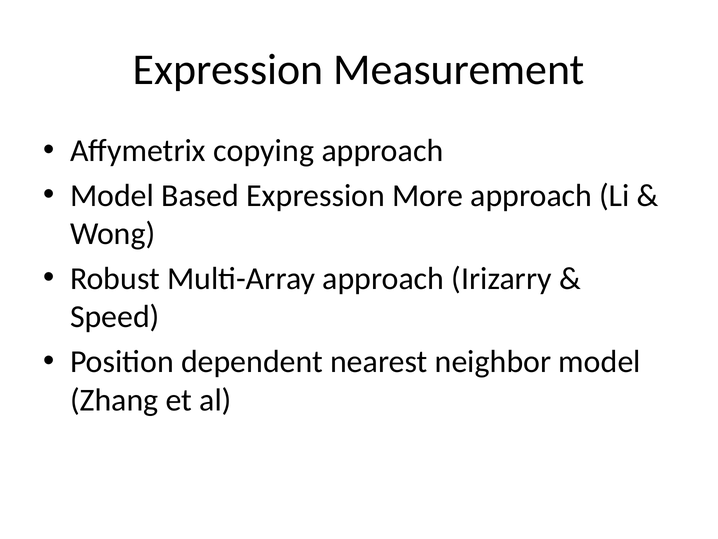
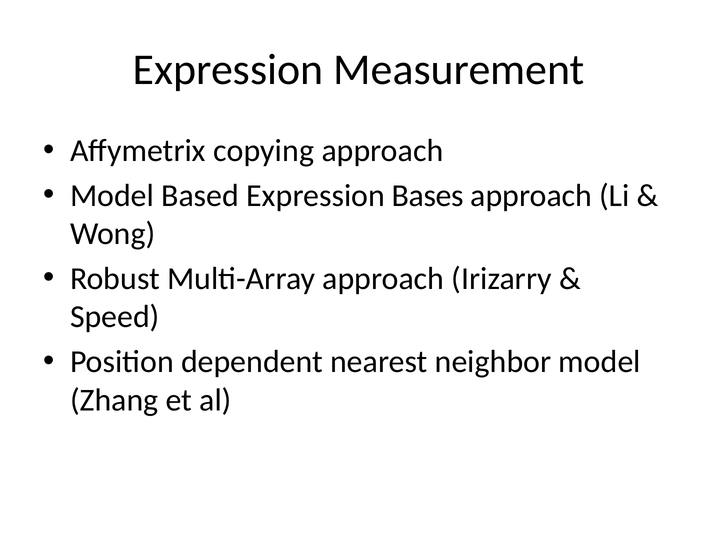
More: More -> Bases
